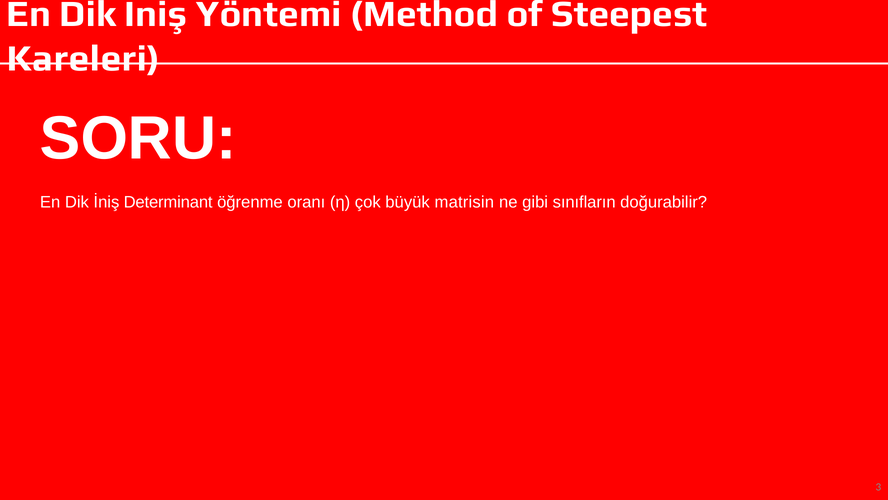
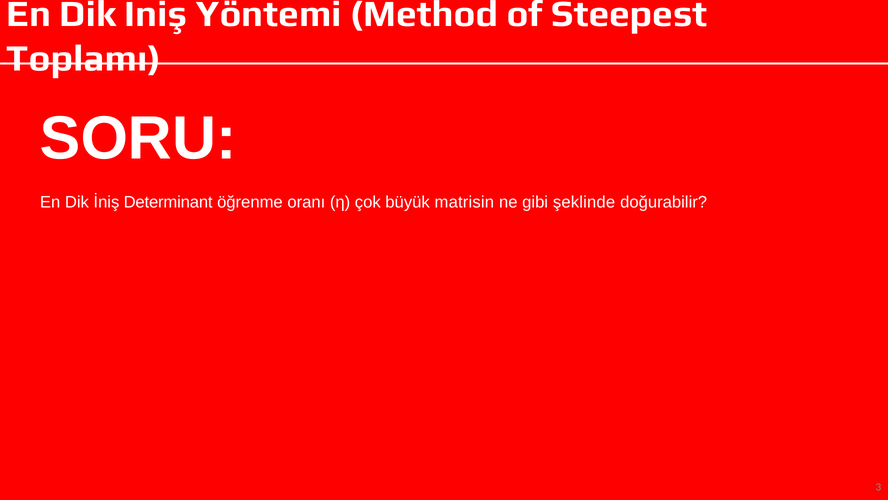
Kareleri: Kareleri -> Toplamı
sınıfların: sınıfların -> şeklinde
